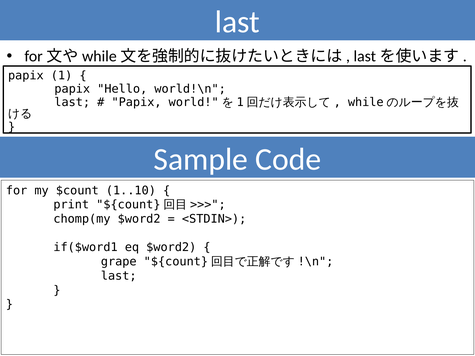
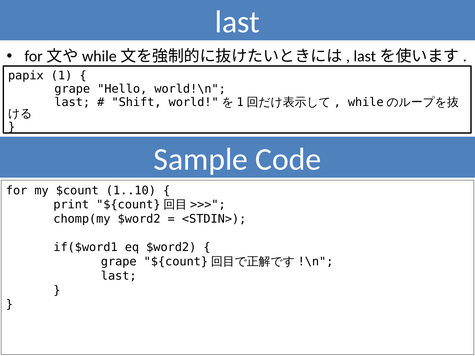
papix at (72, 89): papix -> grape
Papix at (137, 102): Papix -> Shift
